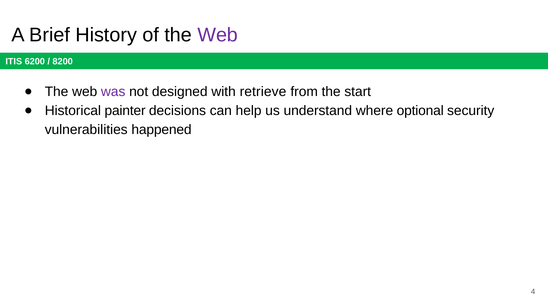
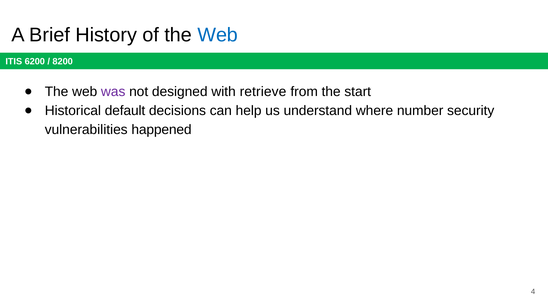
Web at (218, 35) colour: purple -> blue
painter: painter -> default
optional: optional -> number
